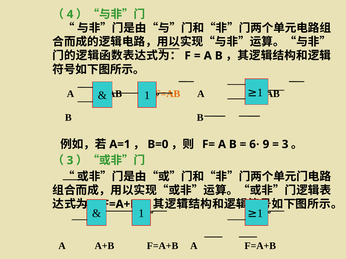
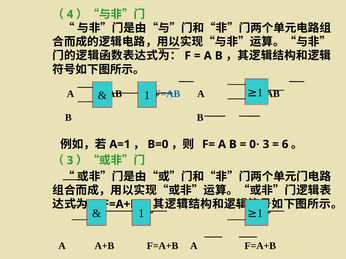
F=AB at (167, 94) colour: orange -> blue
6 at (253, 145): 6 -> 0
9 at (266, 145): 9 -> 3
3 at (285, 145): 3 -> 6
